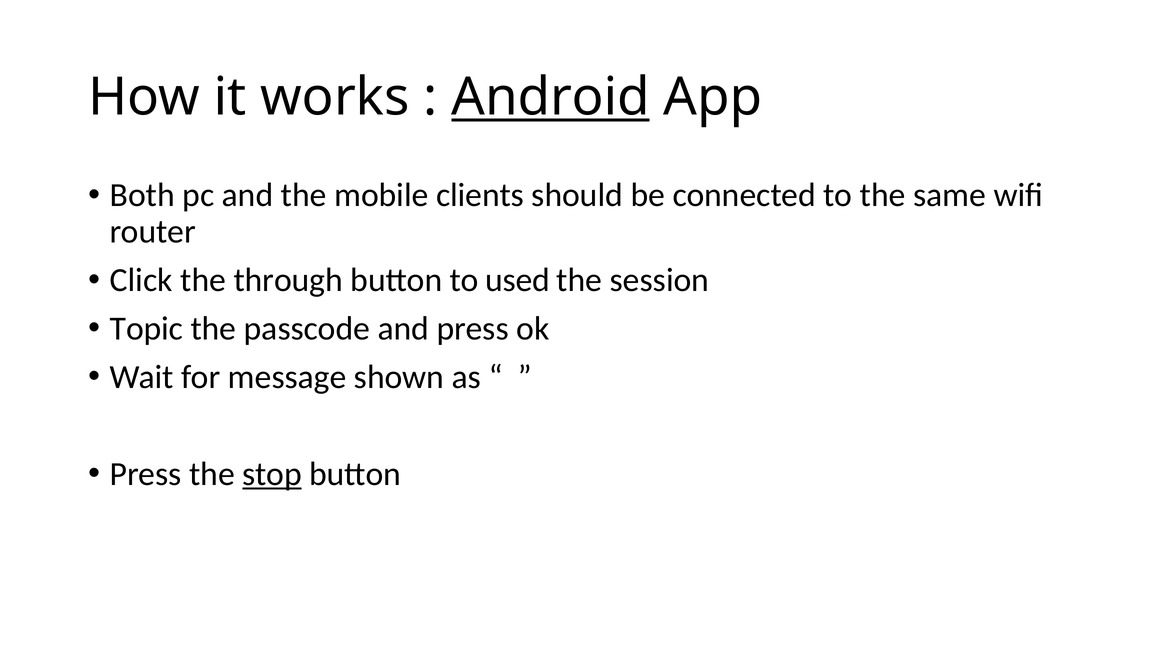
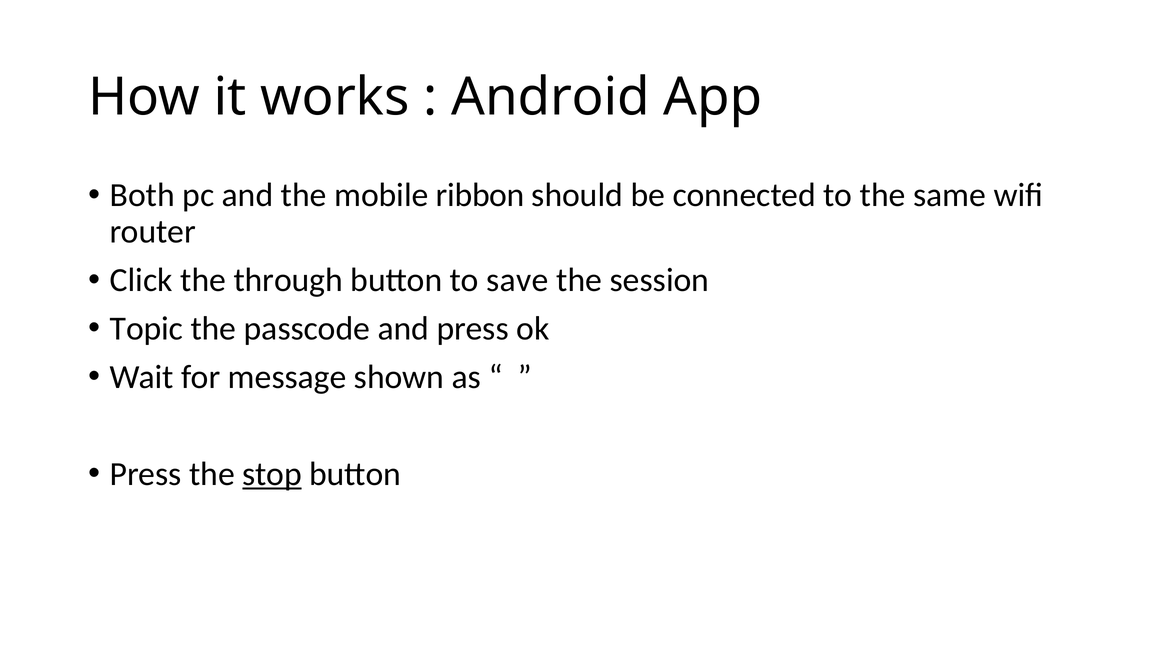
Android underline: present -> none
clients: clients -> ribbon
used: used -> save
